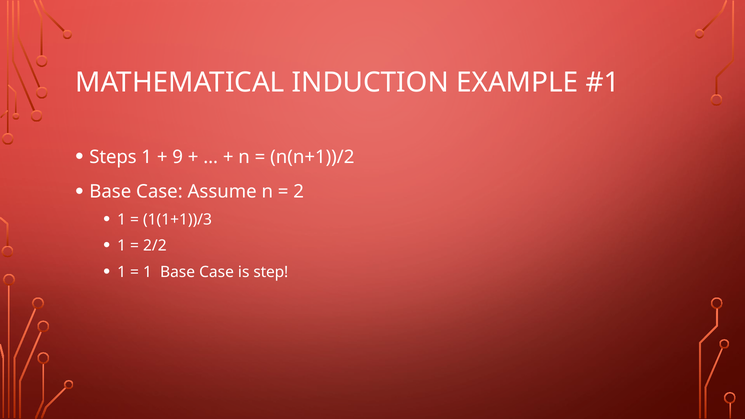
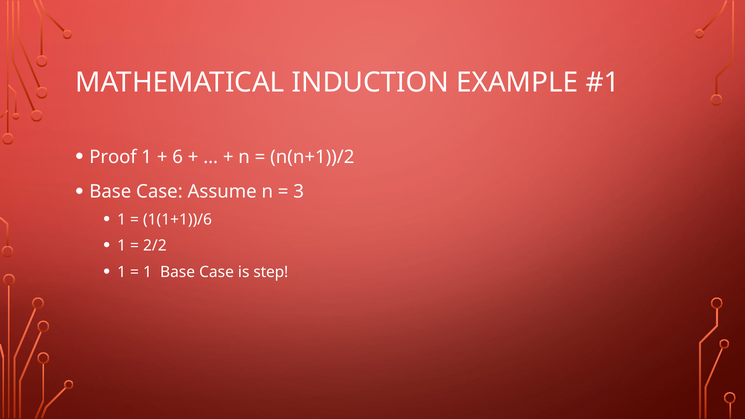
Steps: Steps -> Proof
9: 9 -> 6
2: 2 -> 3
1(1+1))/3: 1(1+1))/3 -> 1(1+1))/6
